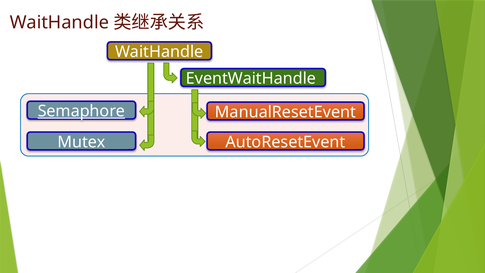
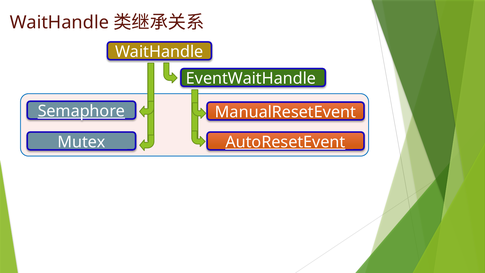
AutoResetEvent underline: none -> present
